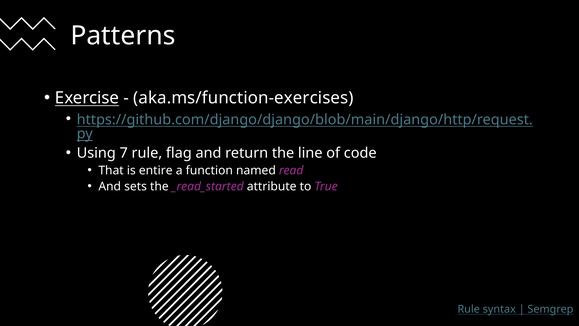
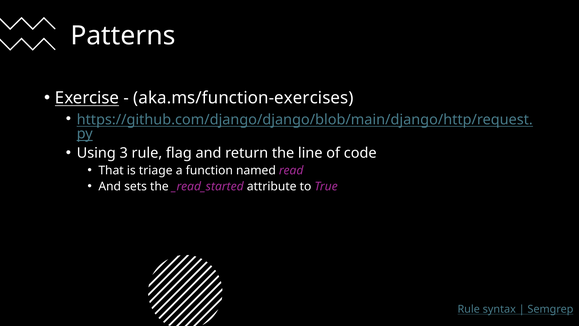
7: 7 -> 3
entire: entire -> triage
